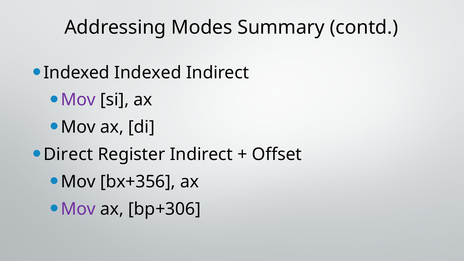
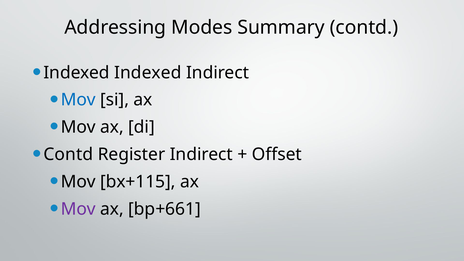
Mov at (78, 100) colour: purple -> blue
Direct at (68, 154): Direct -> Contd
bx+356: bx+356 -> bx+115
bp+306: bp+306 -> bp+661
